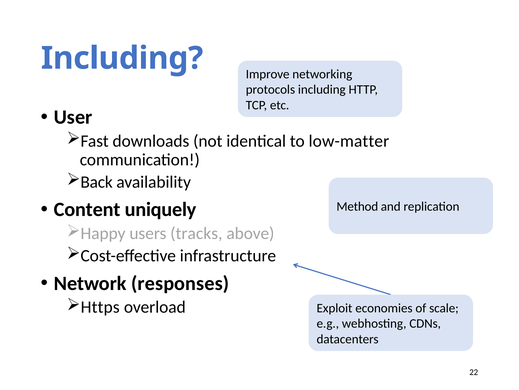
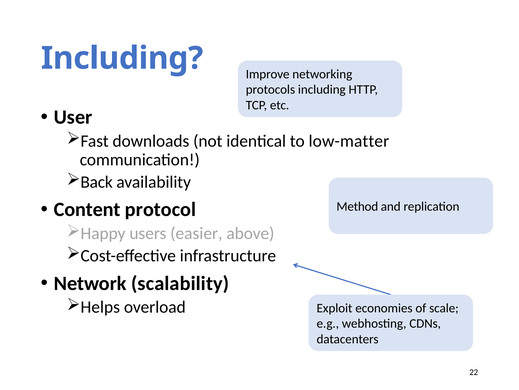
uniquely: uniquely -> protocol
tracks: tracks -> easier
responses: responses -> scalability
Https: Https -> Helps
